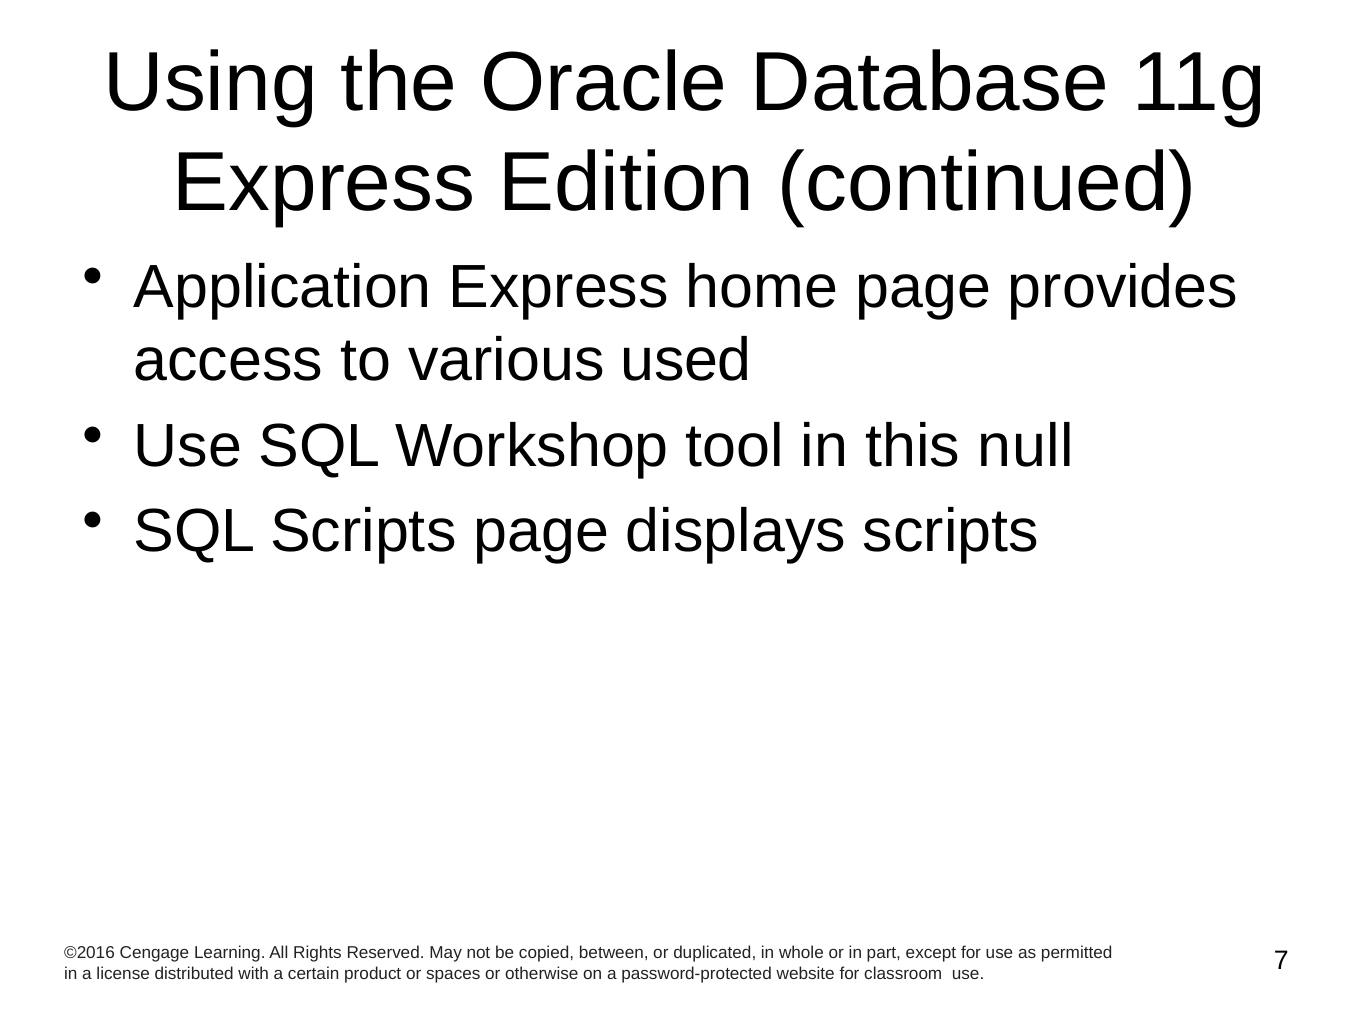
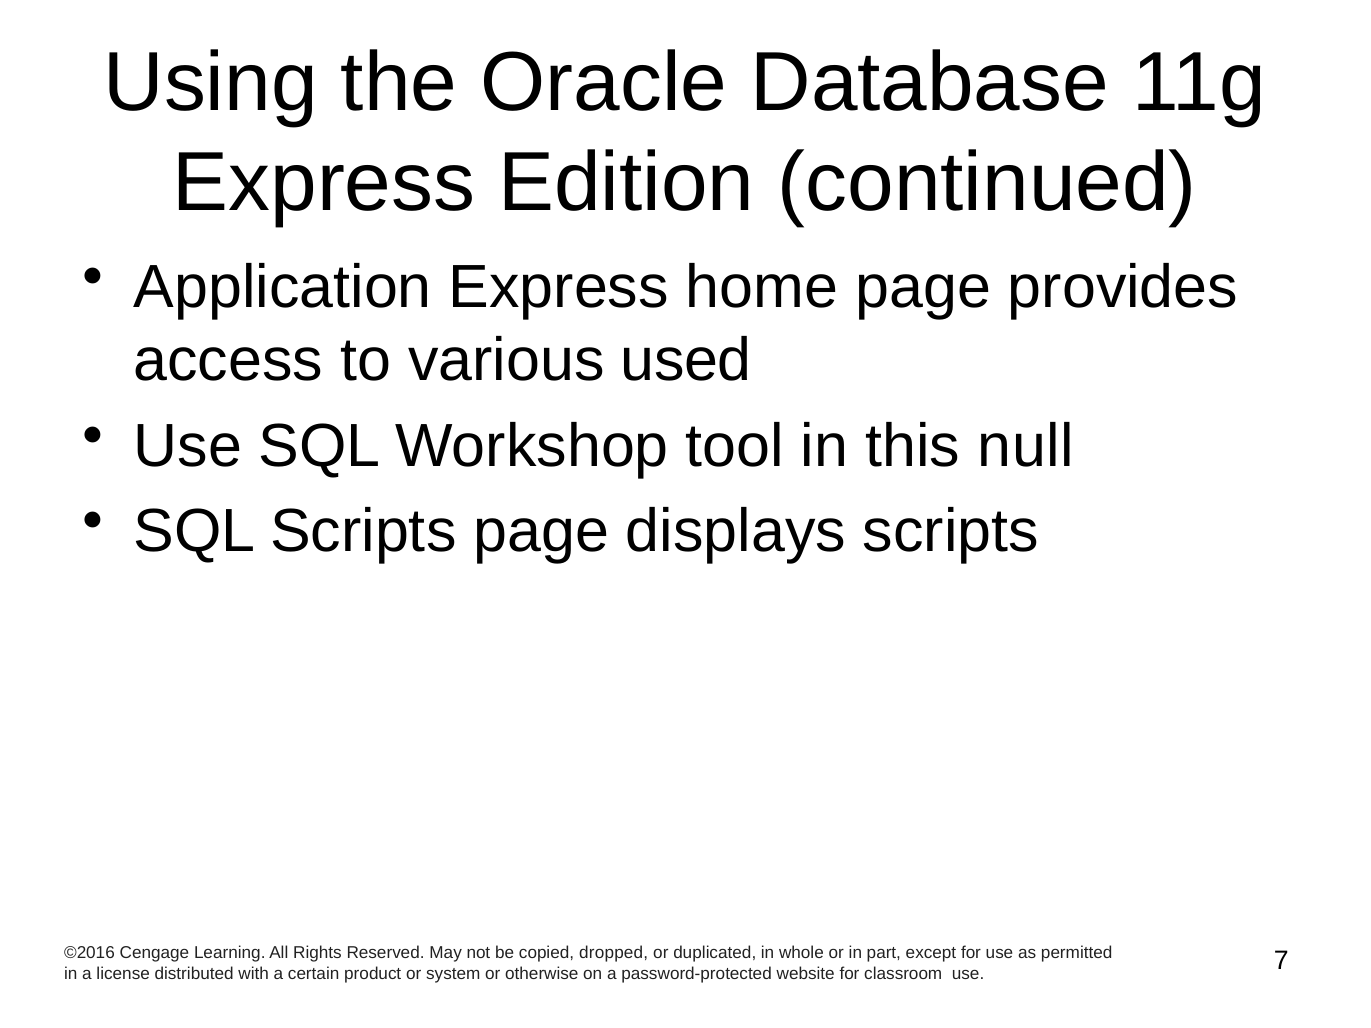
between: between -> dropped
spaces: spaces -> system
